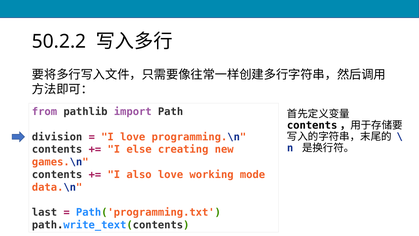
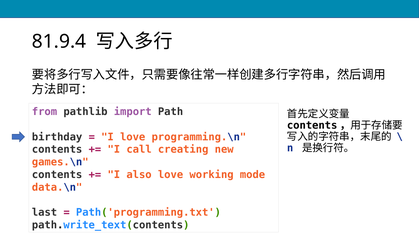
50.2.2: 50.2.2 -> 81.9.4
division: division -> birthday
else: else -> call
